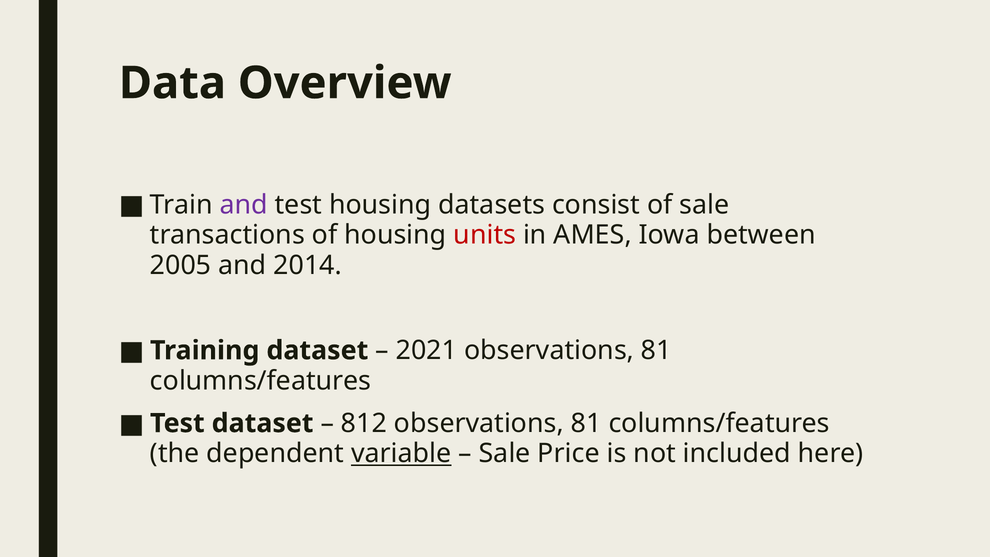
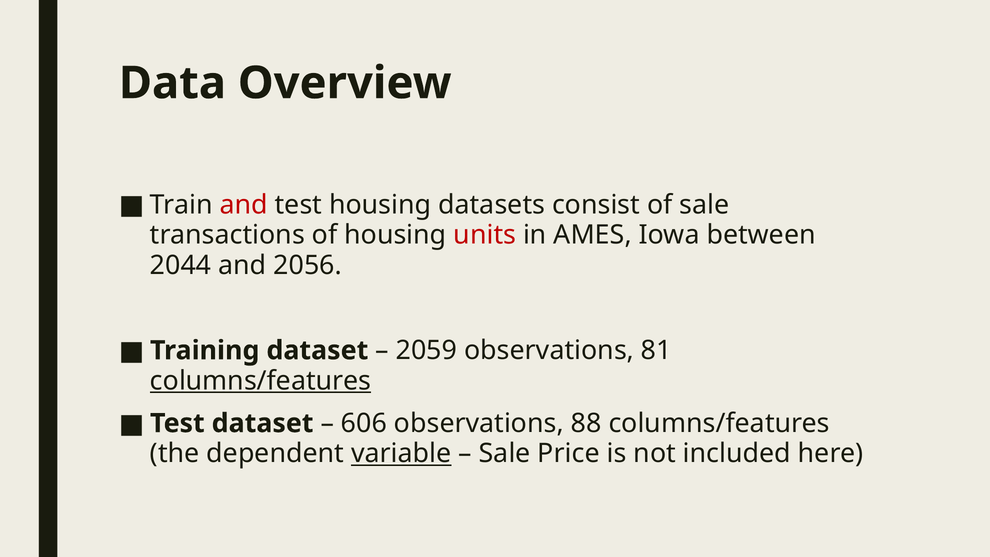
and at (244, 205) colour: purple -> red
2005: 2005 -> 2044
2014: 2014 -> 2056
2021: 2021 -> 2059
columns/features at (261, 381) underline: none -> present
812: 812 -> 606
81 at (586, 423): 81 -> 88
